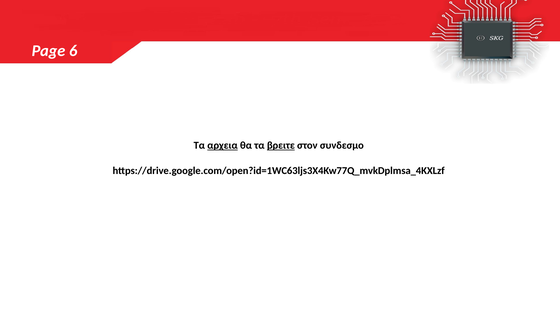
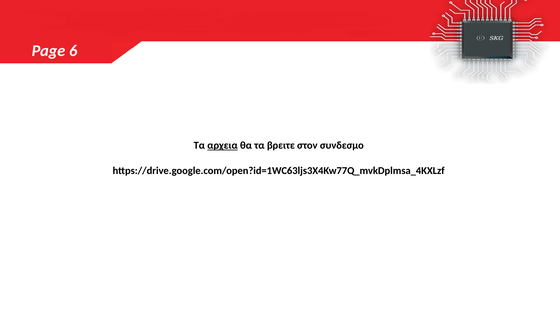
βρειτε underline: present -> none
